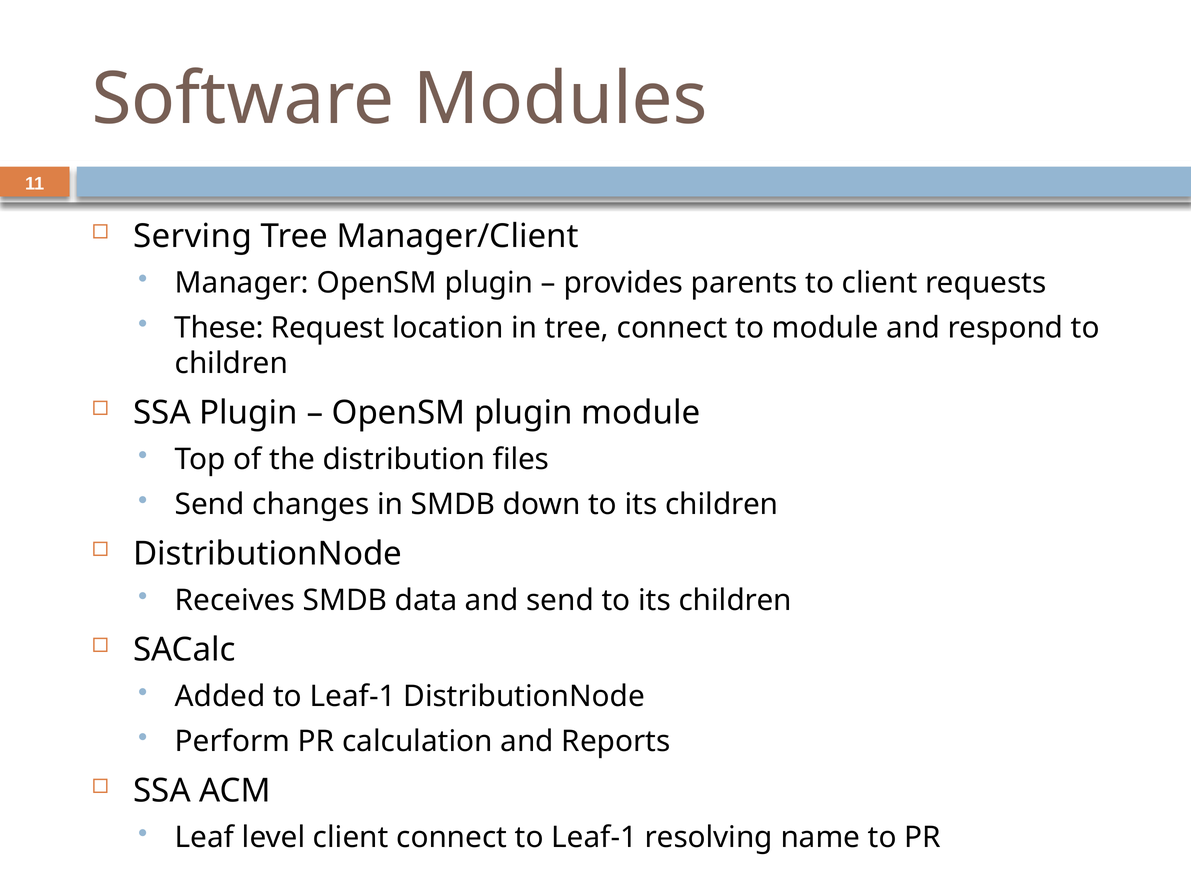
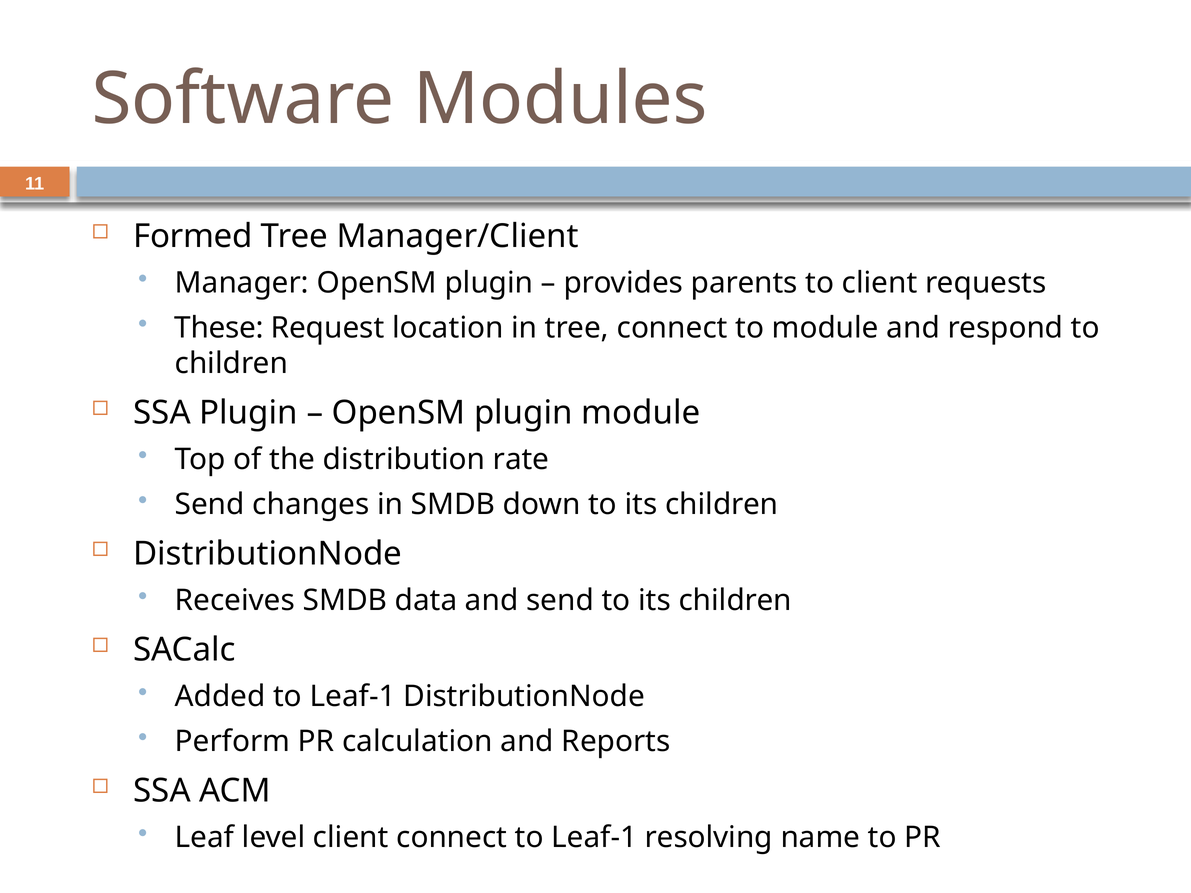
Serving: Serving -> Formed
files: files -> rate
